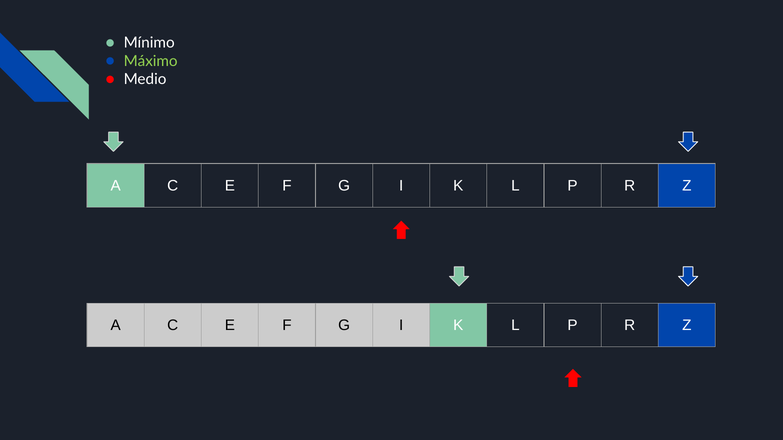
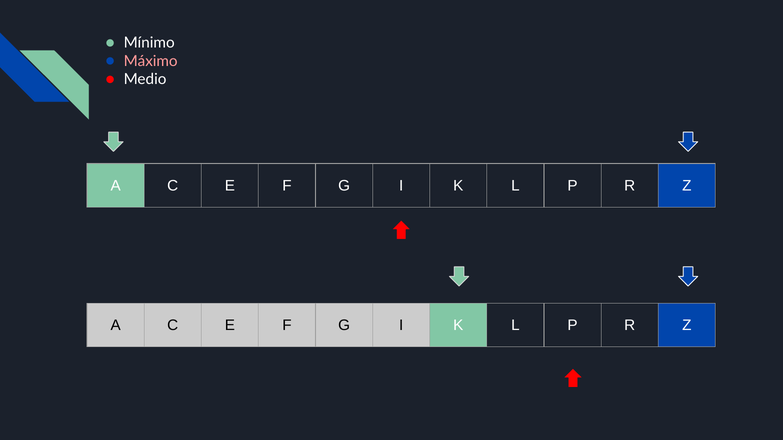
Máximo colour: light green -> pink
